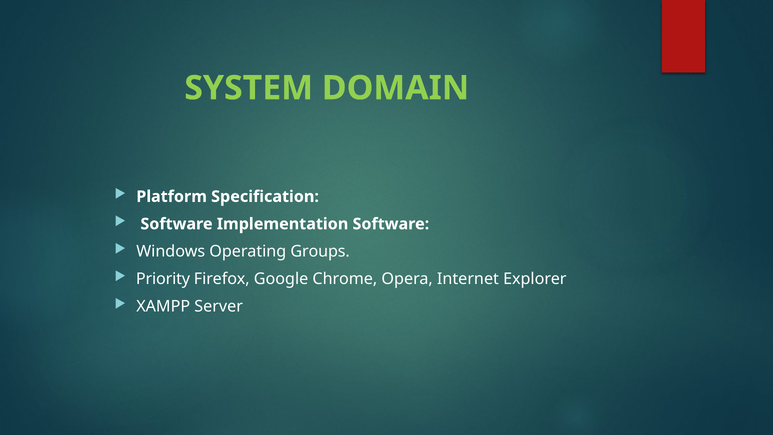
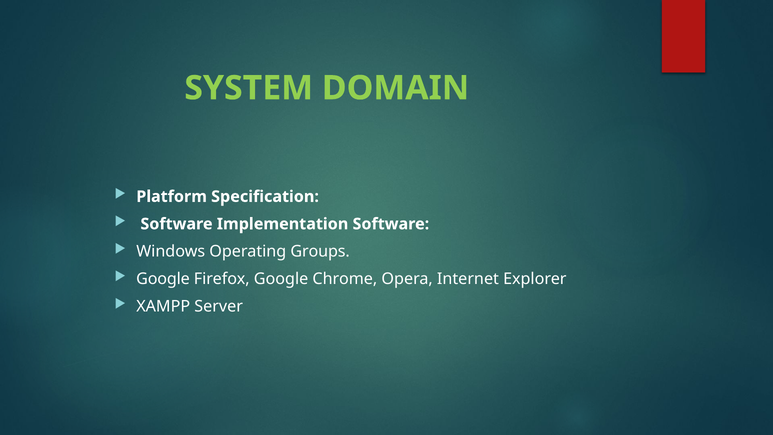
Priority at (163, 279): Priority -> Google
